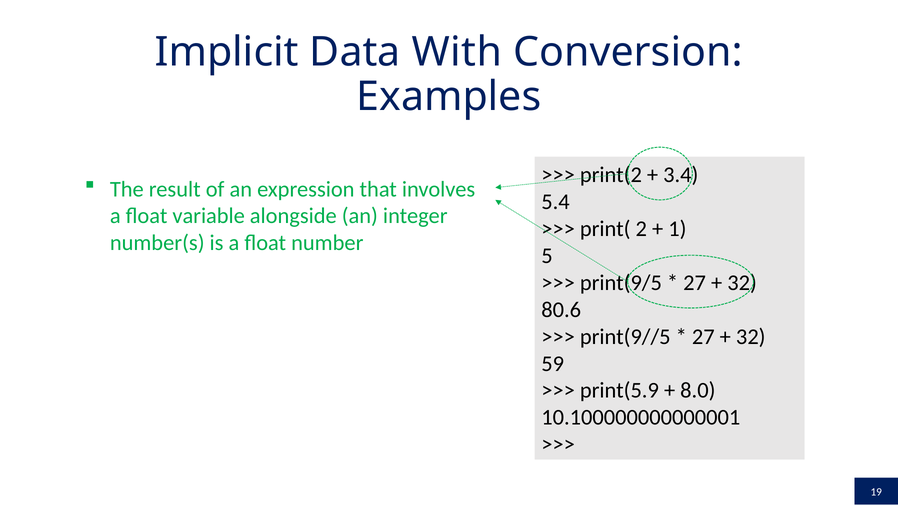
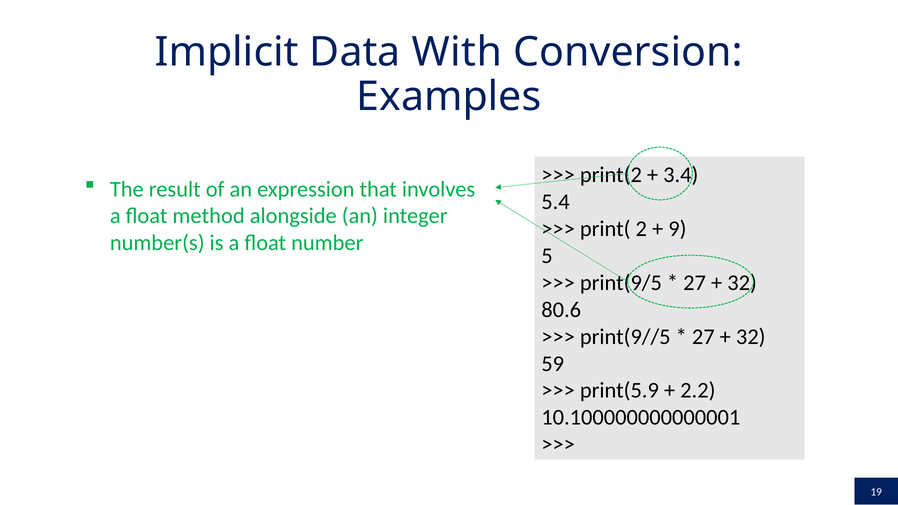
variable: variable -> method
1: 1 -> 9
8.0: 8.0 -> 2.2
